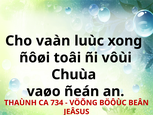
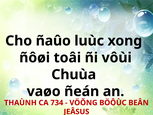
vaàn: vaàn -> ñaûo
